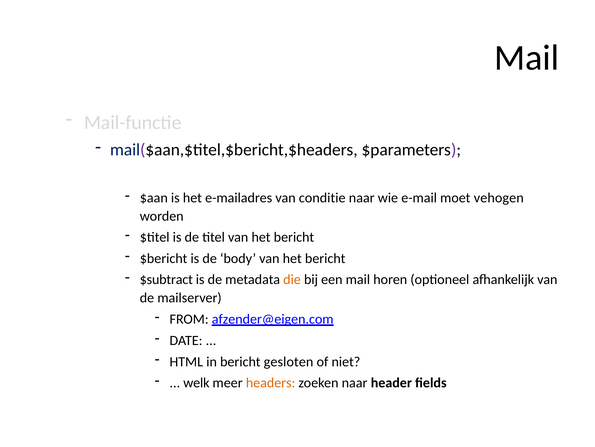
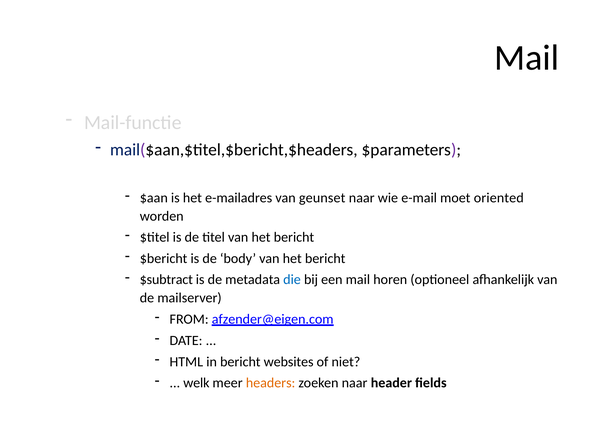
conditie: conditie -> geunset
vehogen: vehogen -> oriented
die colour: orange -> blue
gesloten: gesloten -> websites
